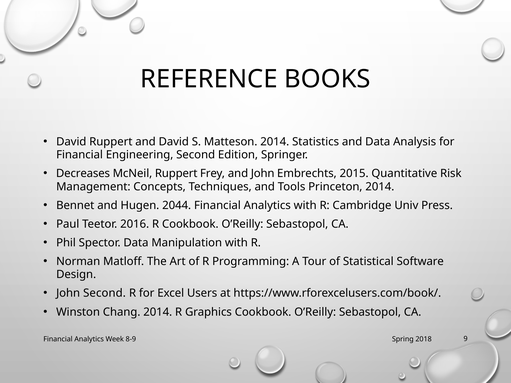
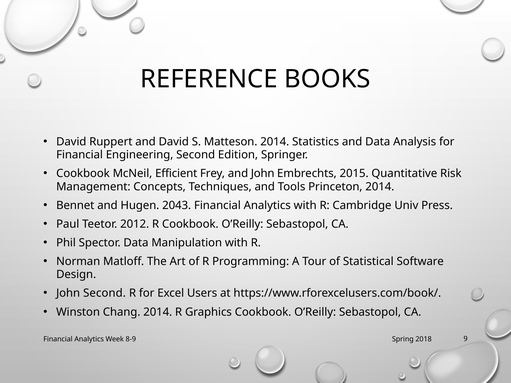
Decreases at (83, 174): Decreases -> Cookbook
McNeil Ruppert: Ruppert -> Efficient
2044: 2044 -> 2043
2016: 2016 -> 2012
